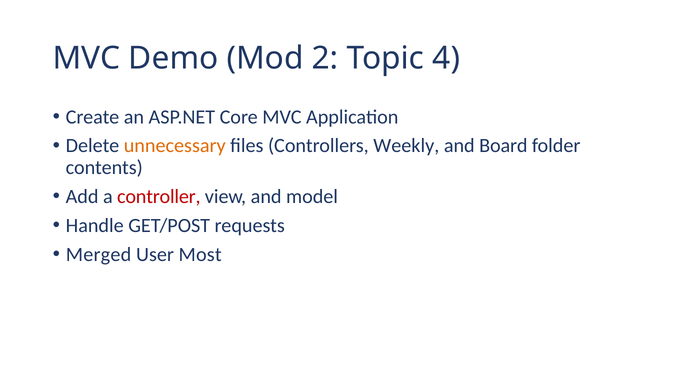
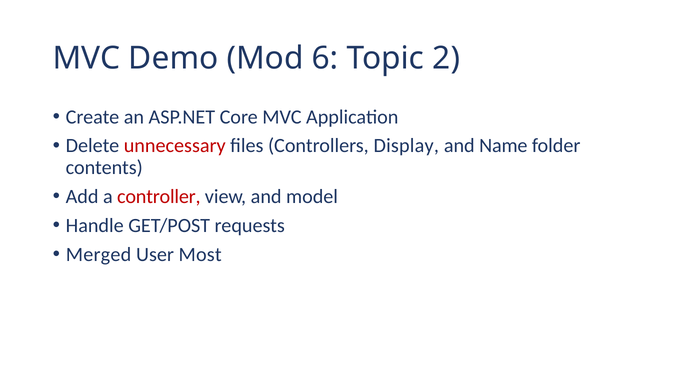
2: 2 -> 6
4: 4 -> 2
unnecessary colour: orange -> red
Weekly: Weekly -> Display
Board: Board -> Name
